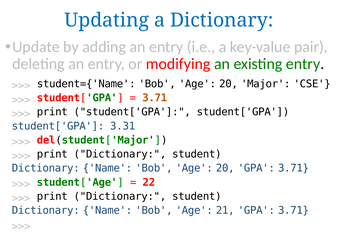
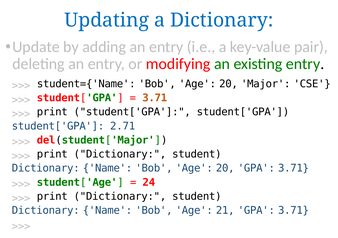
3.31: 3.31 -> 2.71
22: 22 -> 24
